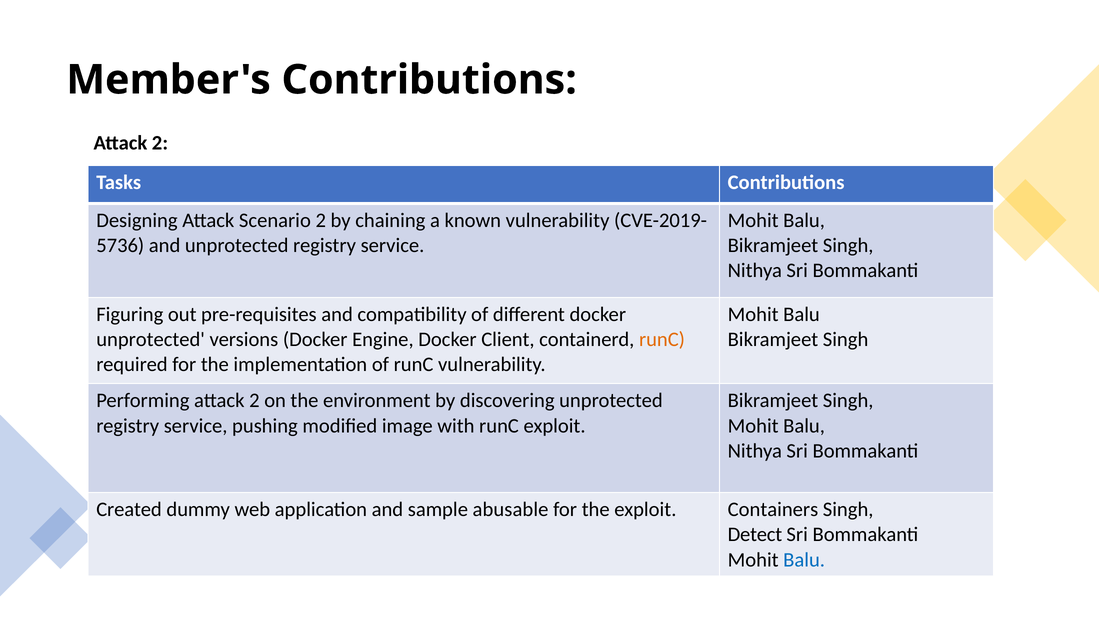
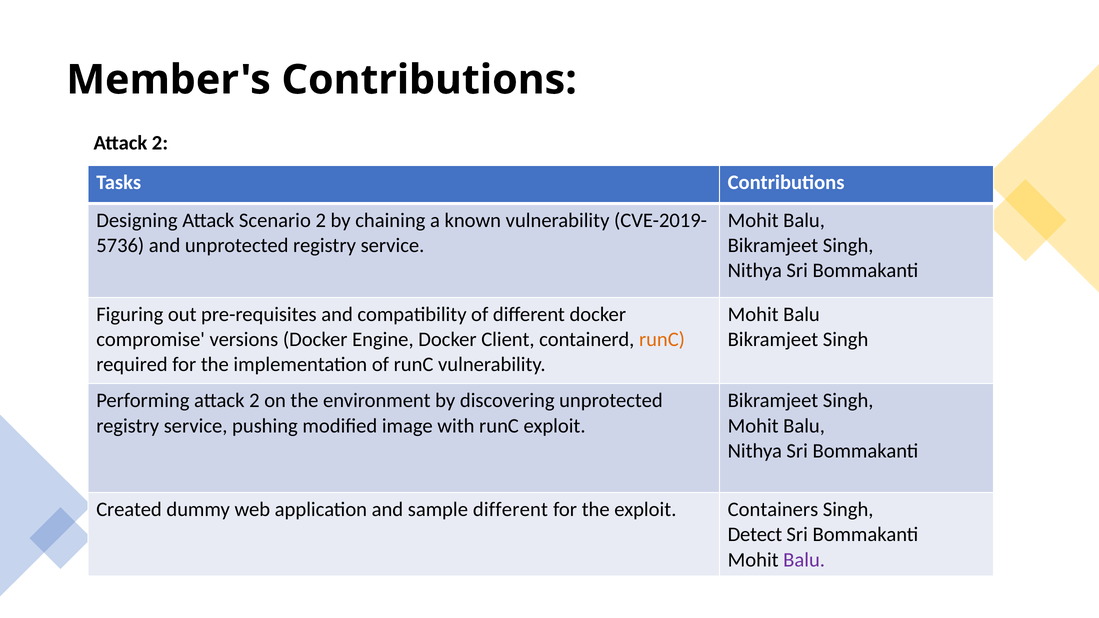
unprotected at (151, 340): unprotected -> compromise
sample abusable: abusable -> different
Balu at (804, 560) colour: blue -> purple
